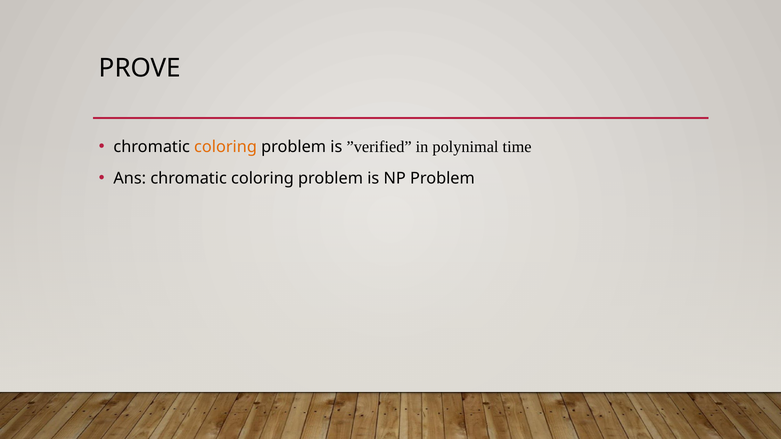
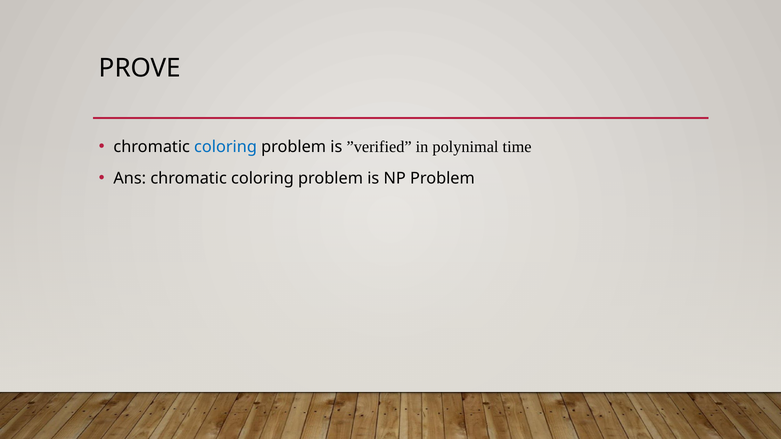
coloring at (226, 147) colour: orange -> blue
